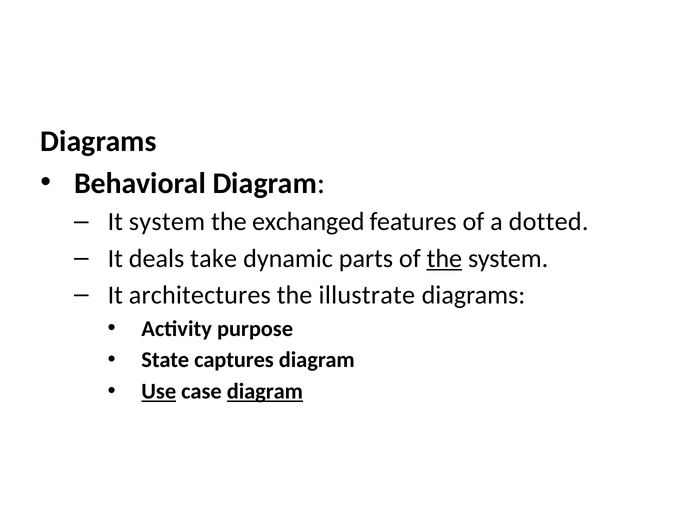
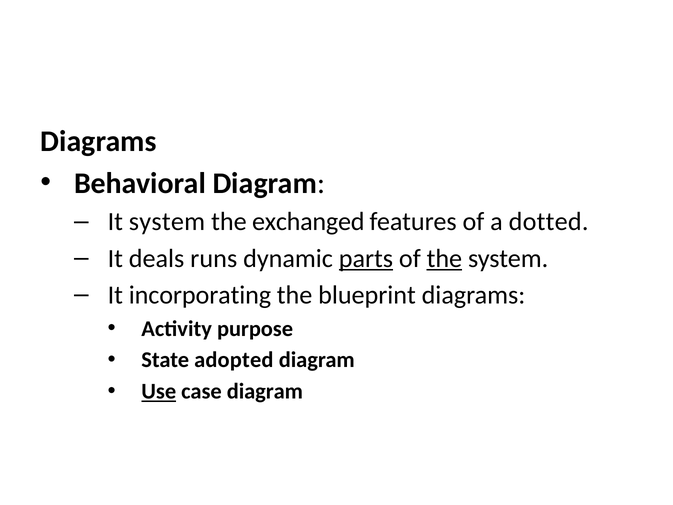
take: take -> runs
parts underline: none -> present
architectures: architectures -> incorporating
illustrate: illustrate -> blueprint
captures: captures -> adopted
diagram at (265, 391) underline: present -> none
